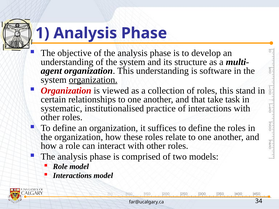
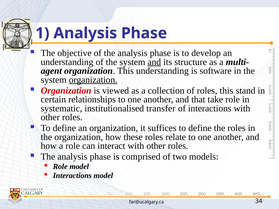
and at (154, 62) underline: none -> present
take task: task -> role
practice: practice -> transfer
